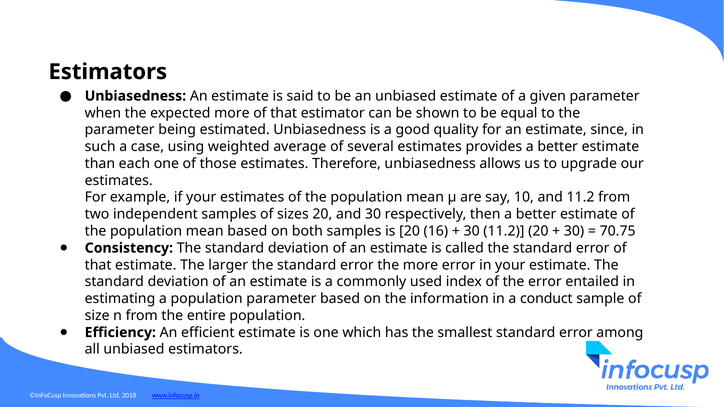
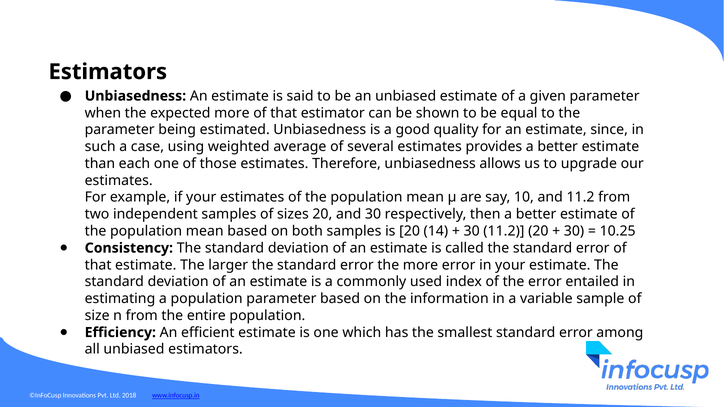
16: 16 -> 14
70.75: 70.75 -> 10.25
conduct: conduct -> variable
